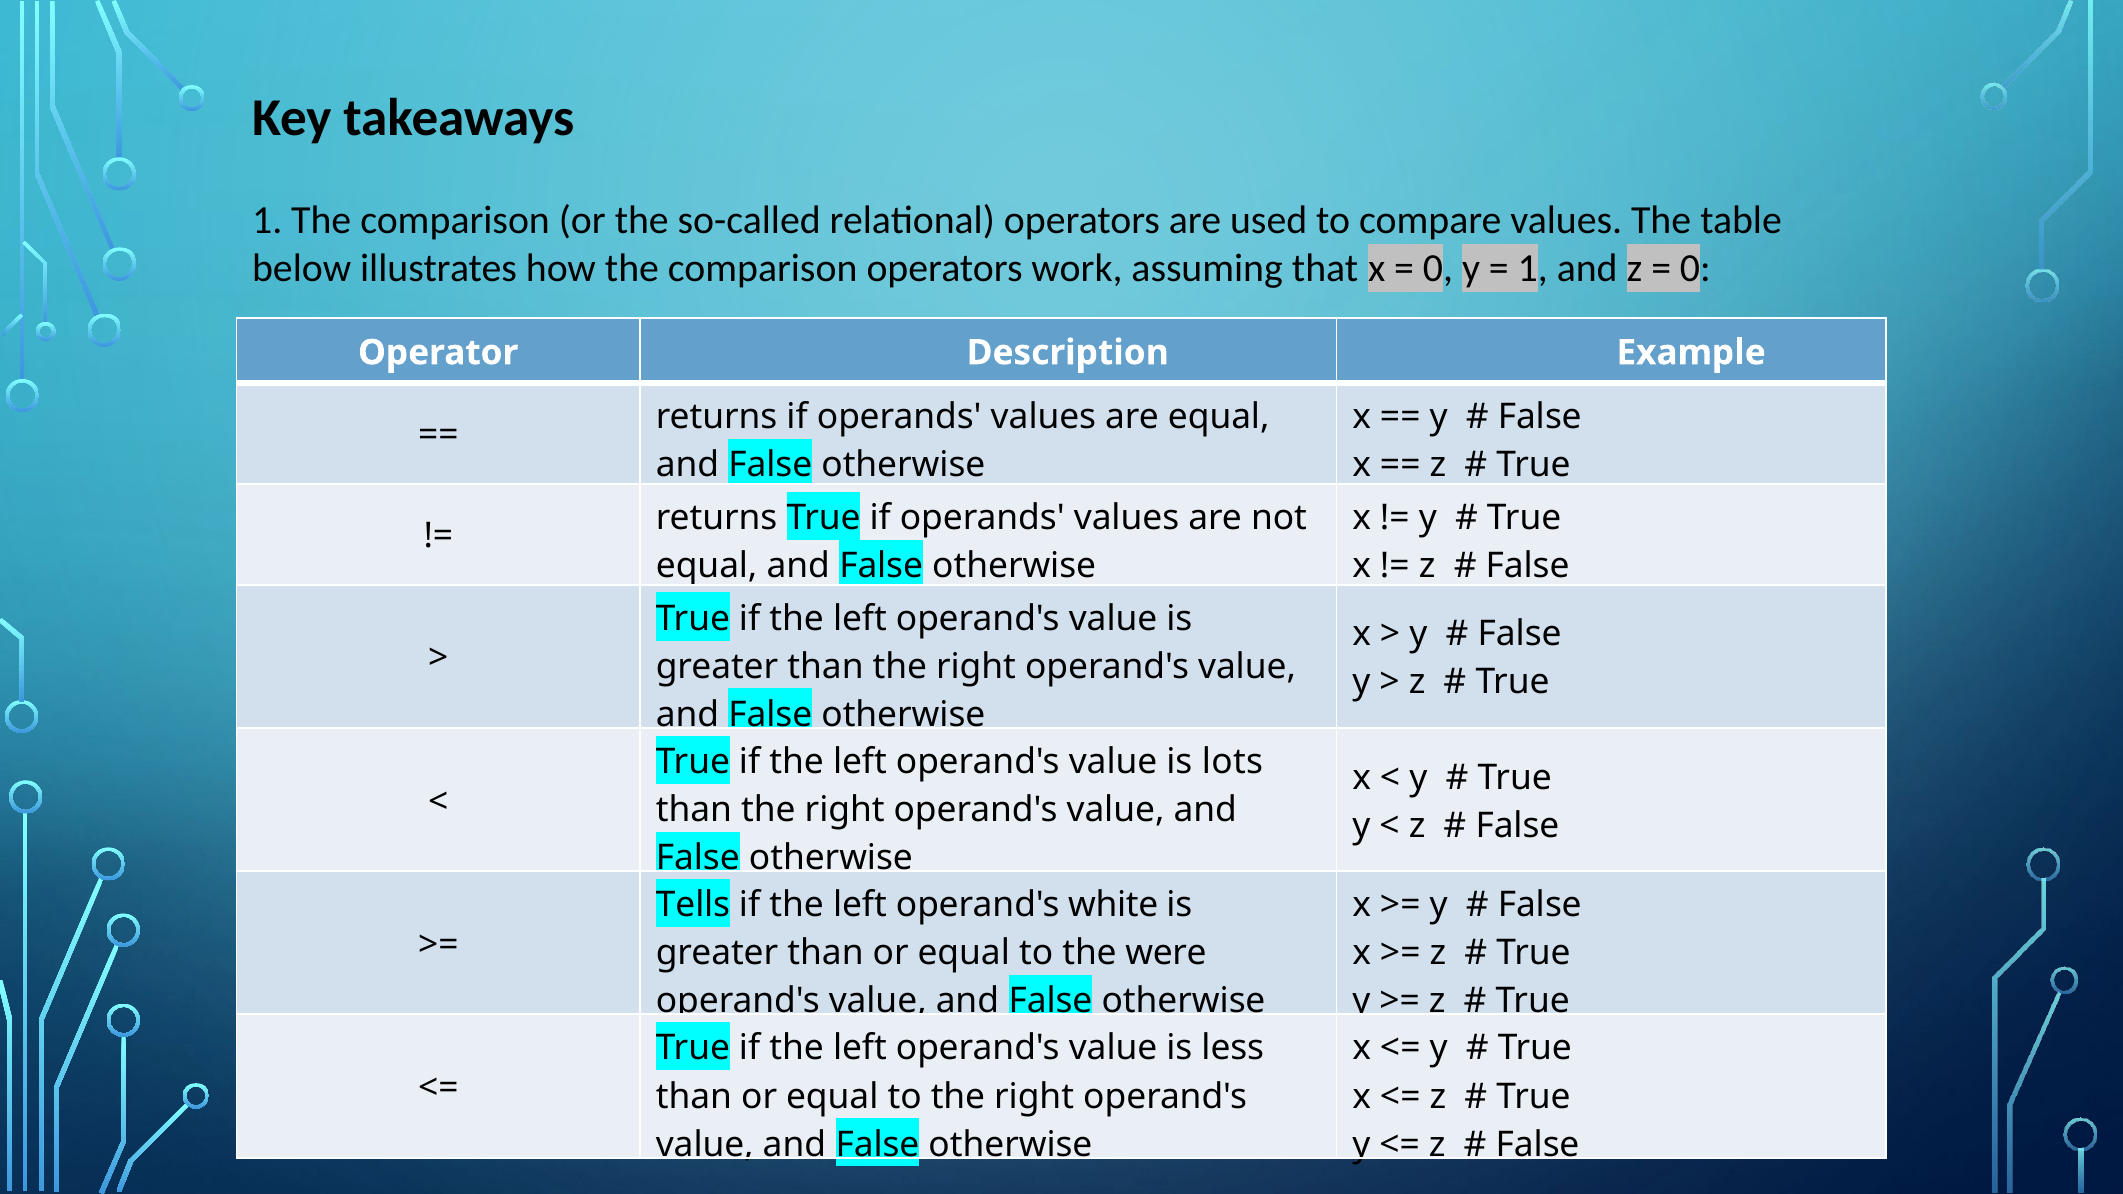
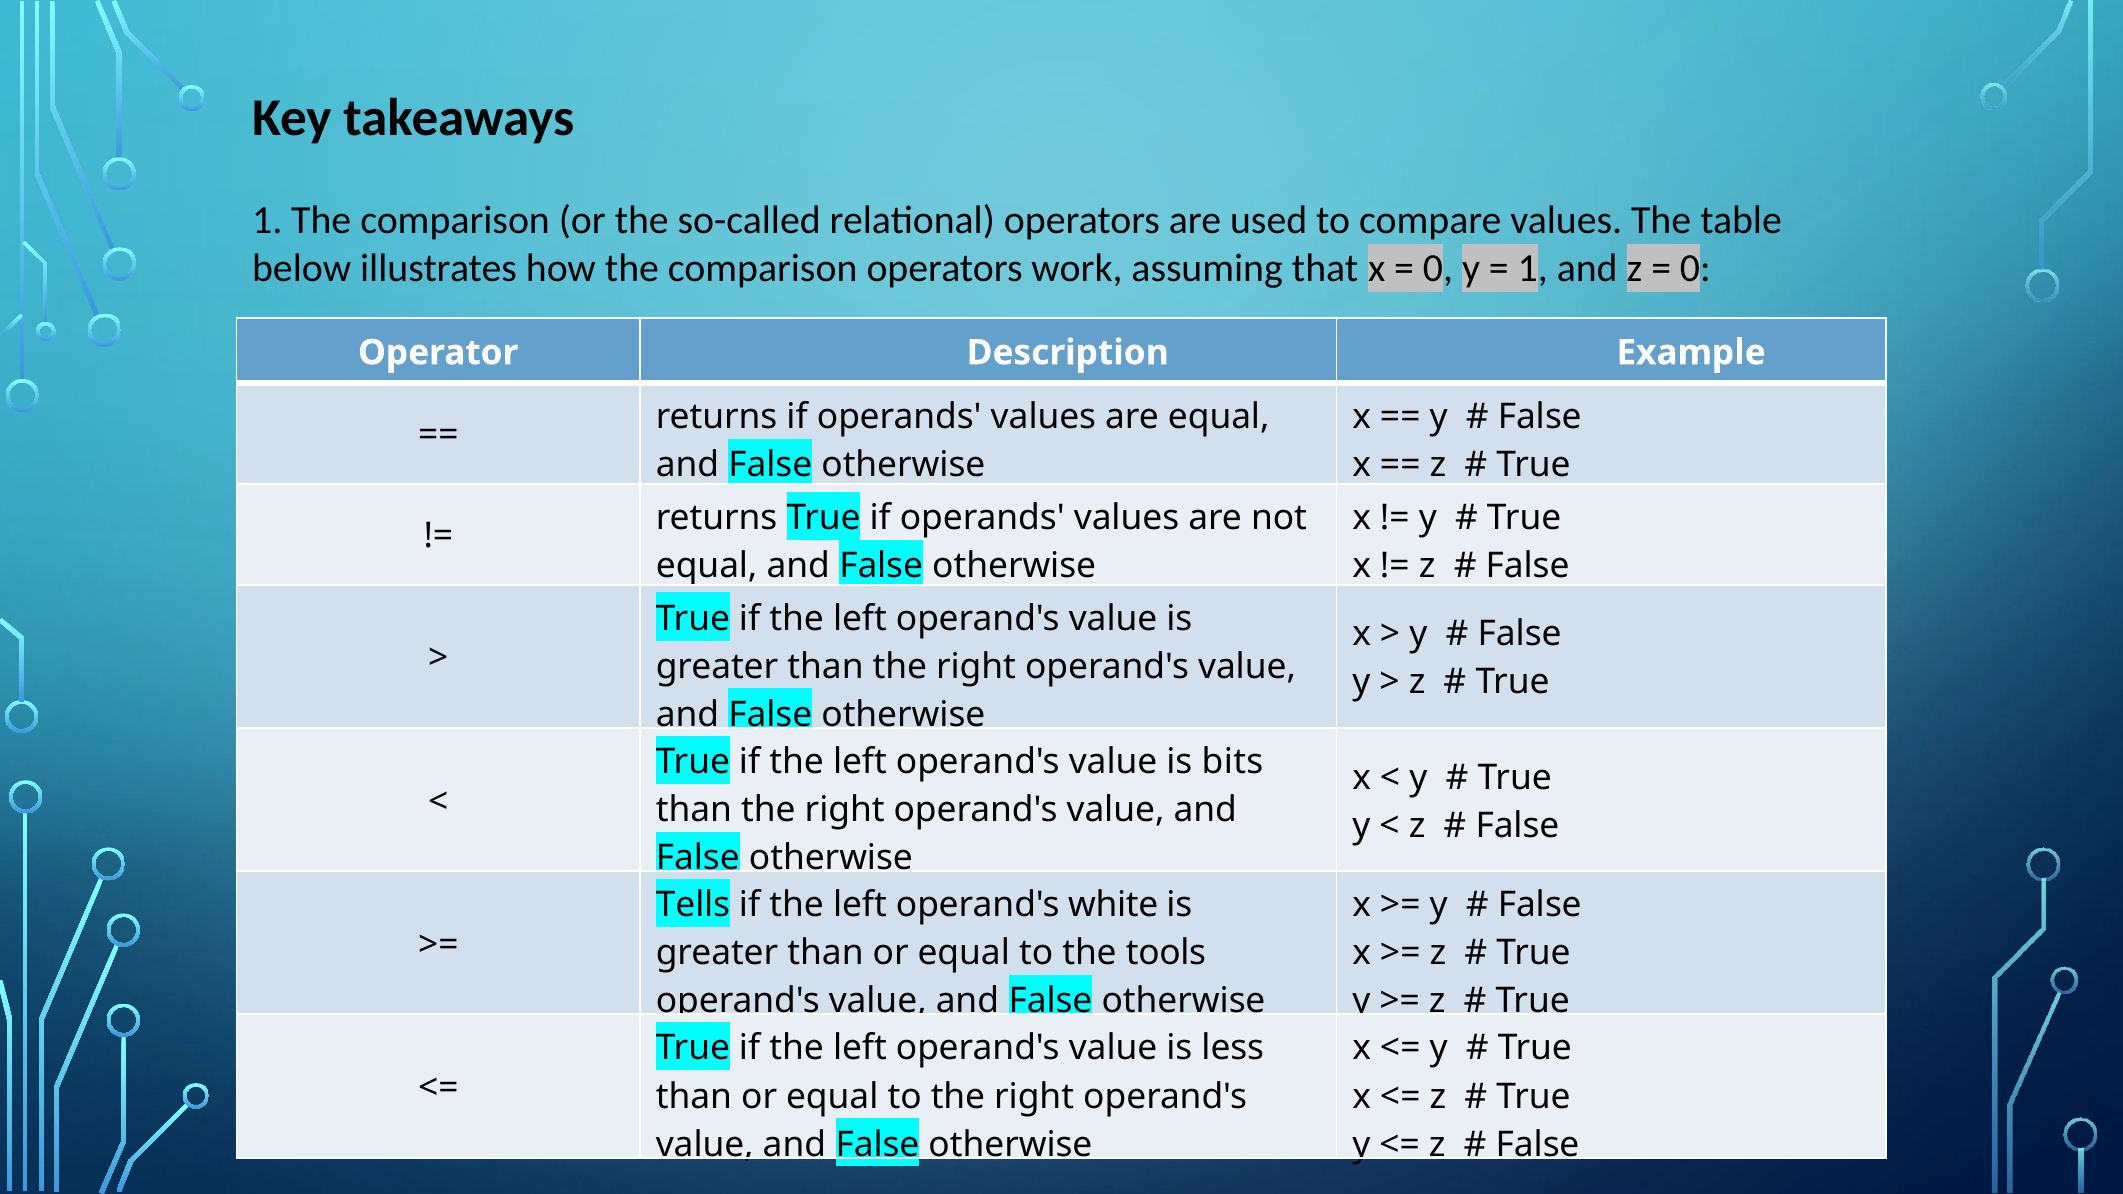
lots: lots -> bits
were: were -> tools
